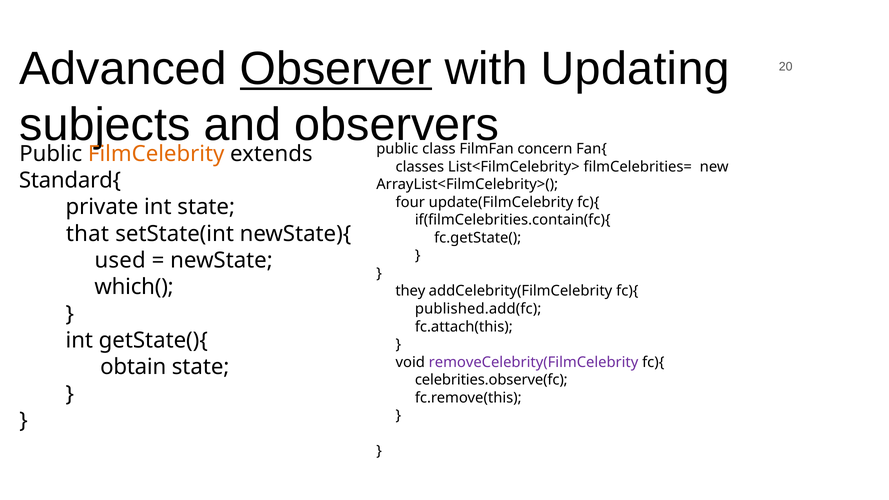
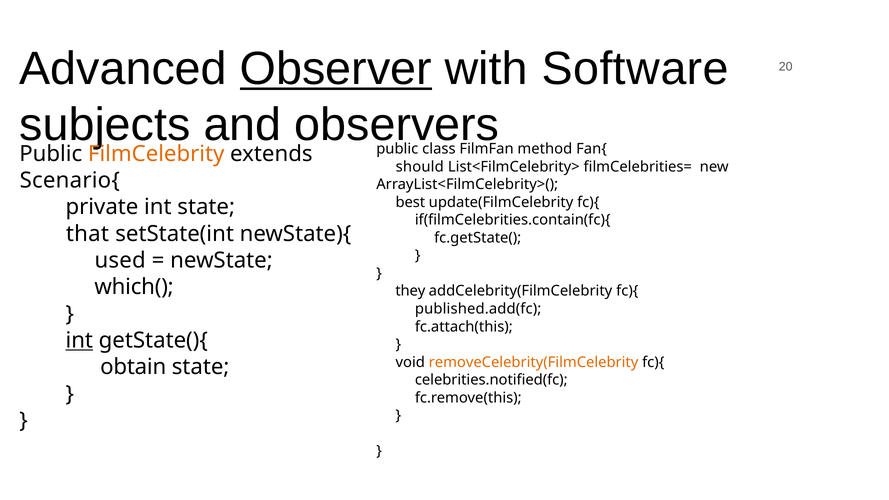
Updating: Updating -> Software
concern: concern -> method
classes: classes -> should
Standard{: Standard{ -> Scenario{
four: four -> best
int at (79, 340) underline: none -> present
removeCelebrity(FilmCelebrity colour: purple -> orange
celebrities.observe(fc: celebrities.observe(fc -> celebrities.notified(fc
